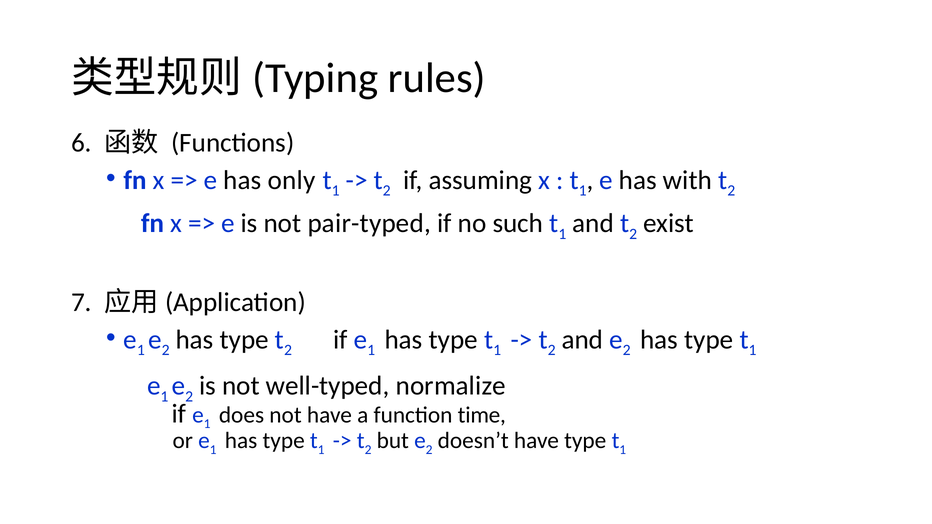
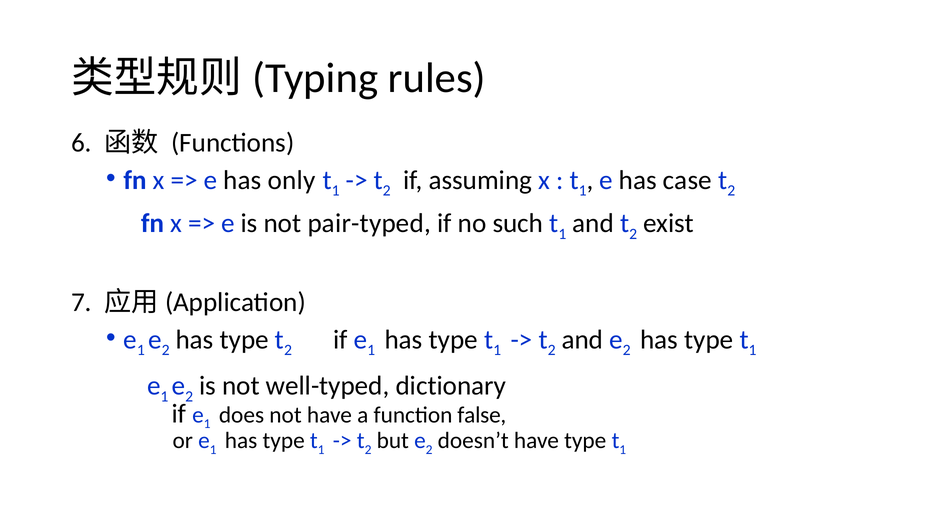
with: with -> case
normalize: normalize -> dictionary
time: time -> false
